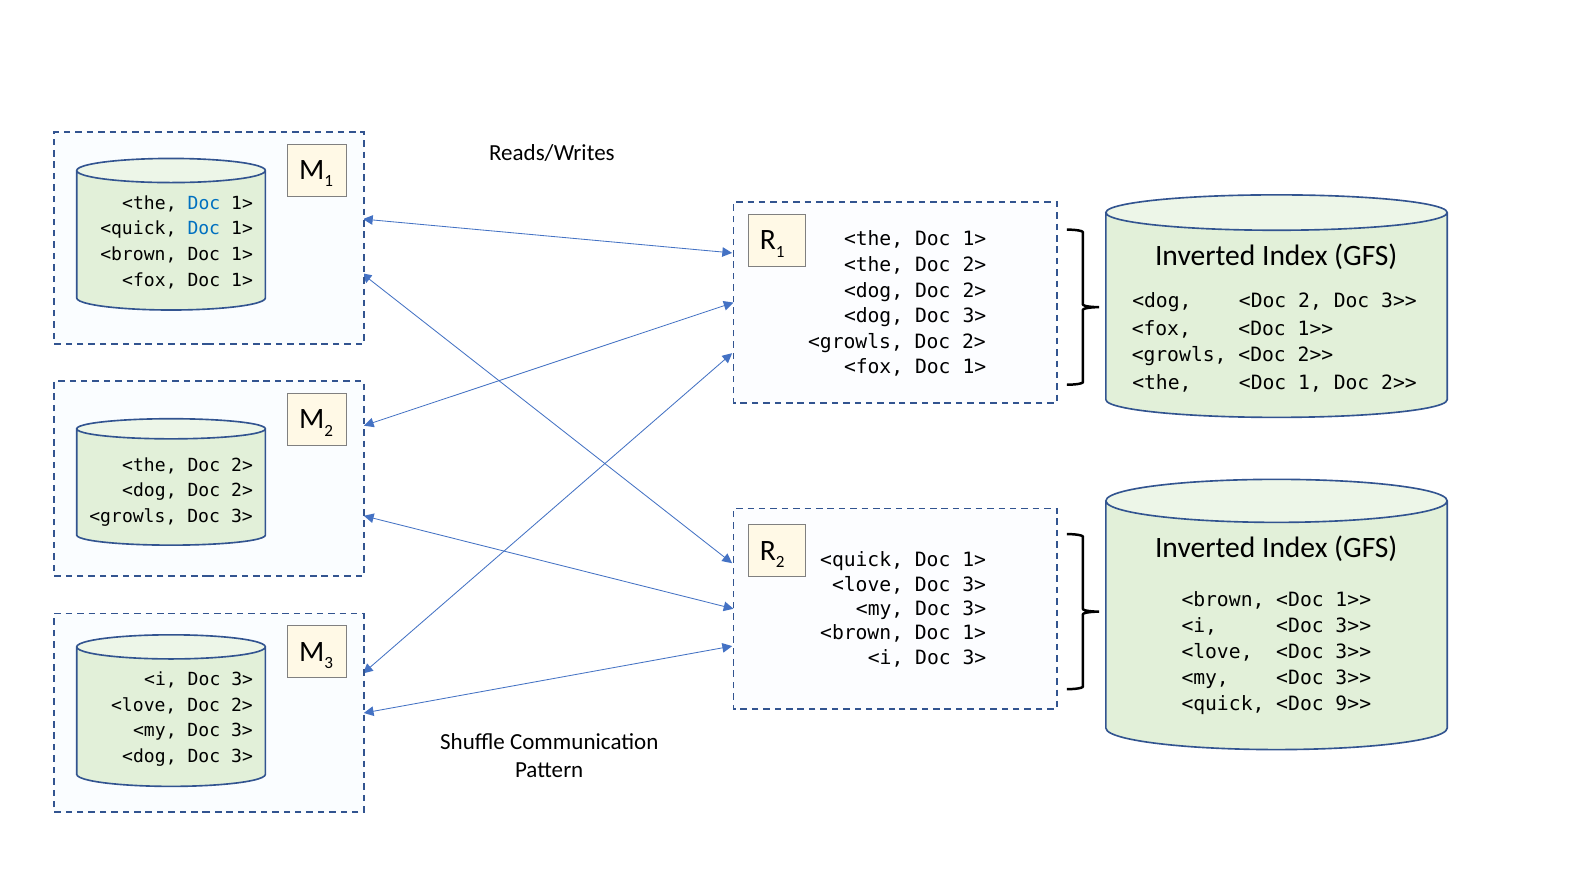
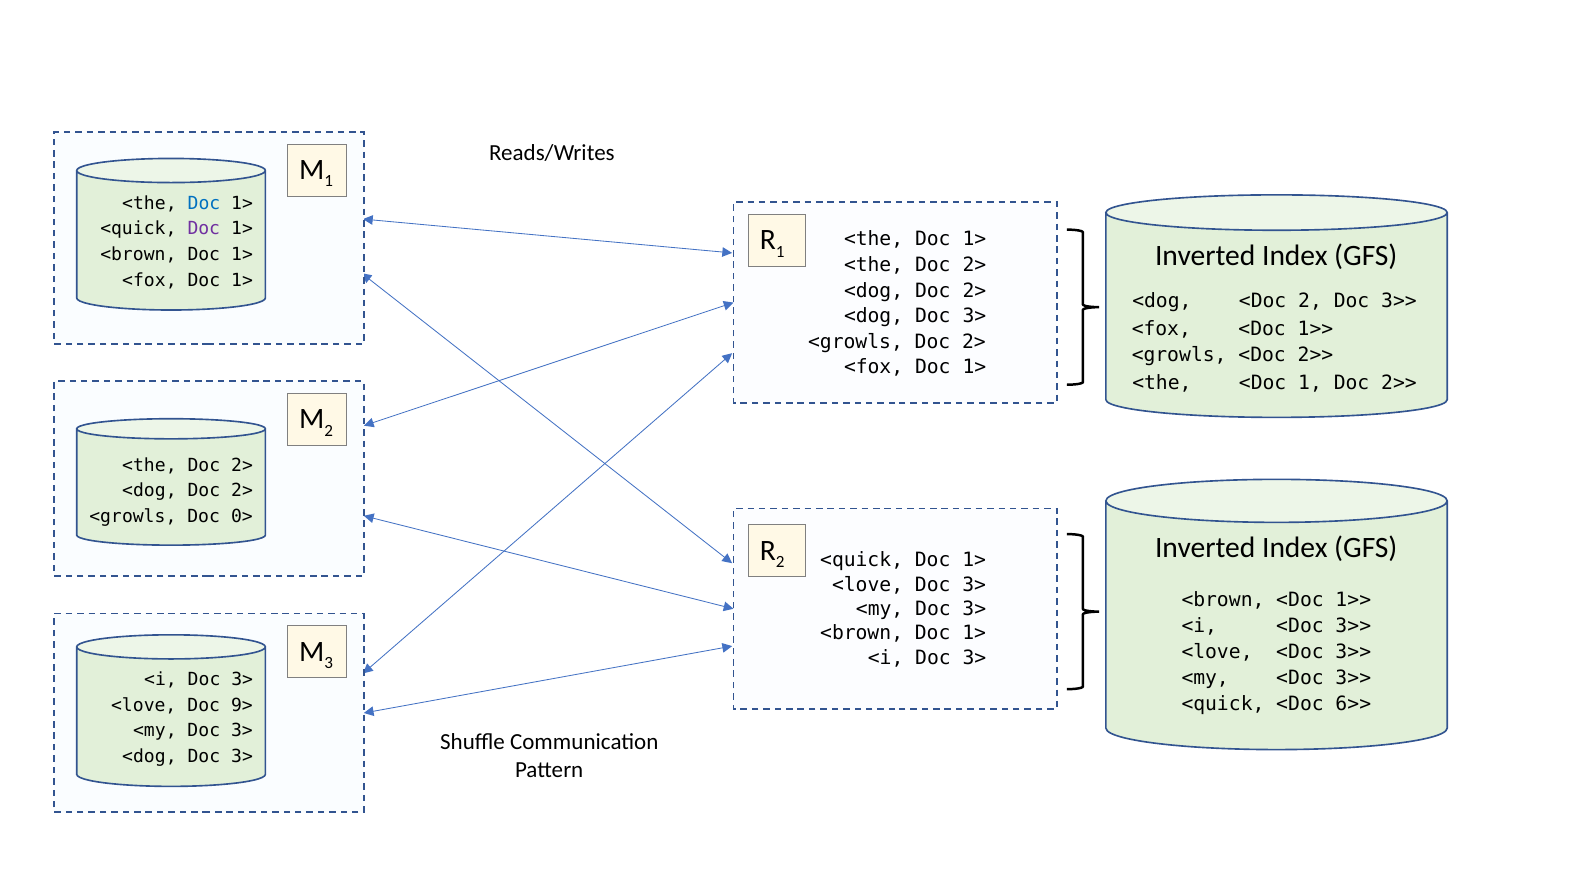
Doc at (204, 229) colour: blue -> purple
<growls Doc 3>: 3> -> 0>
9>>: 9>> -> 6>>
<love Doc 2>: 2> -> 9>
